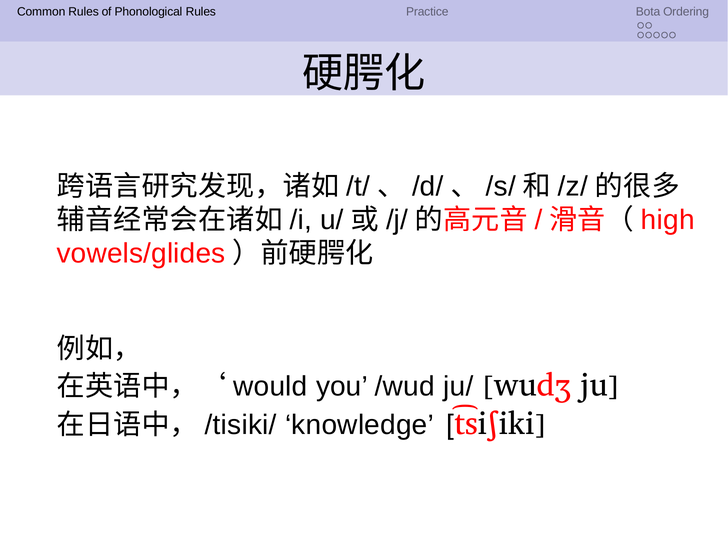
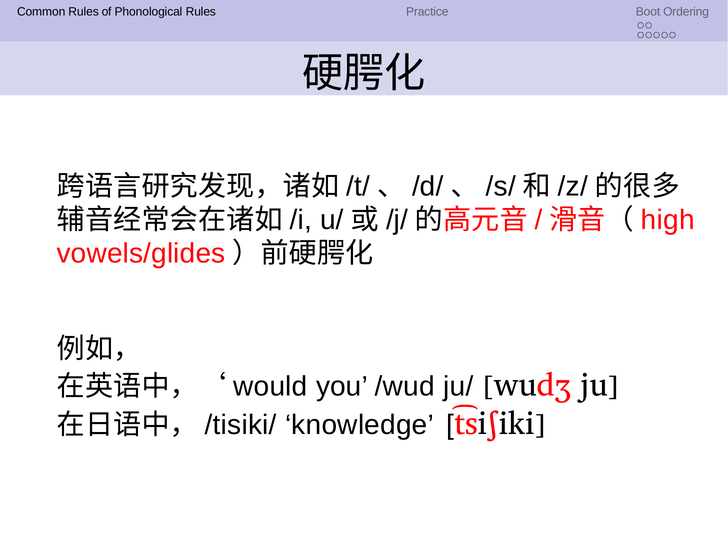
Bota: Bota -> Boot
